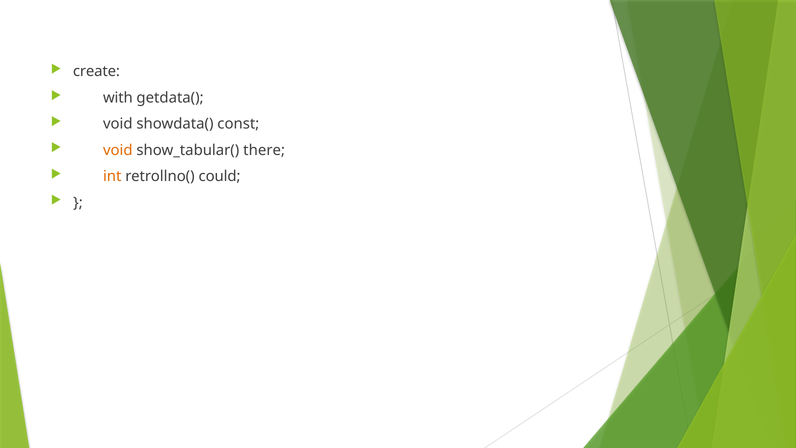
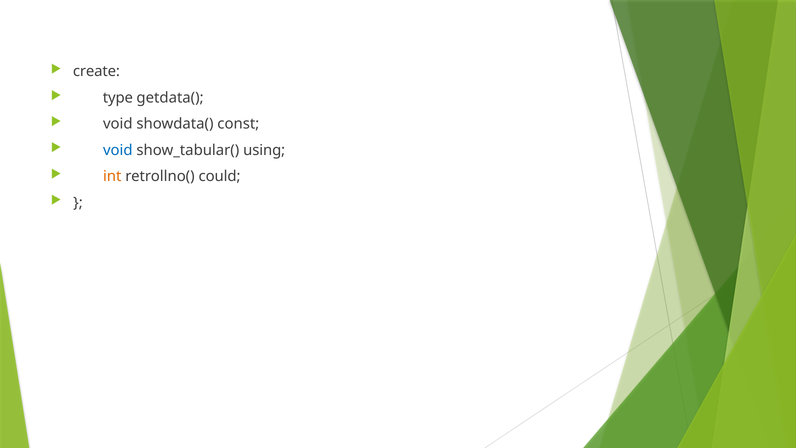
with: with -> type
void at (118, 150) colour: orange -> blue
there: there -> using
